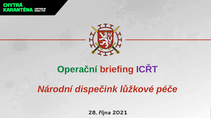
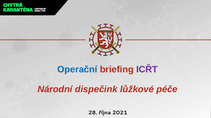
Operační colour: green -> blue
